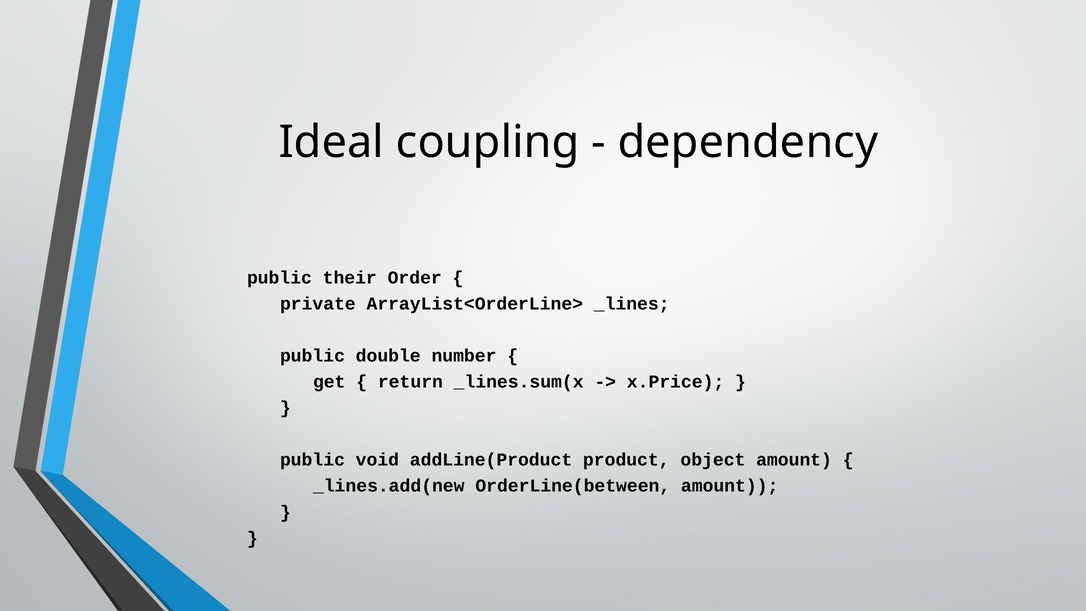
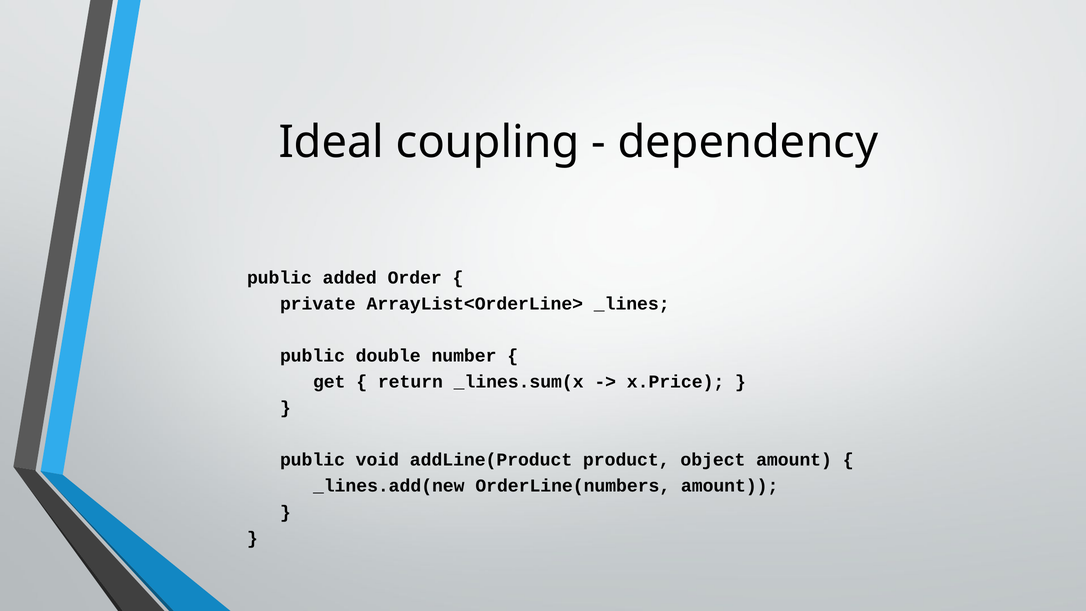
their: their -> added
OrderLine(between: OrderLine(between -> OrderLine(numbers
